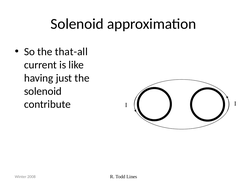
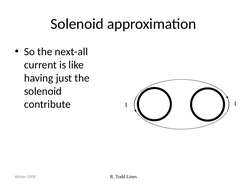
that-all: that-all -> next-all
